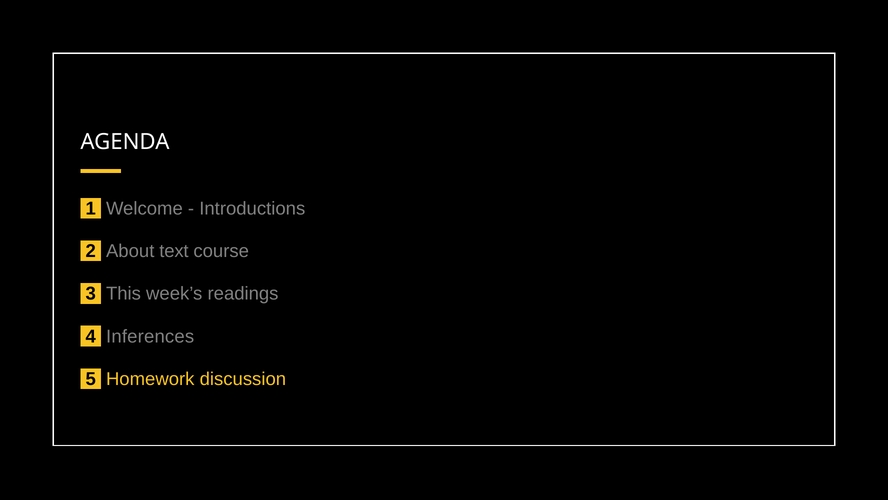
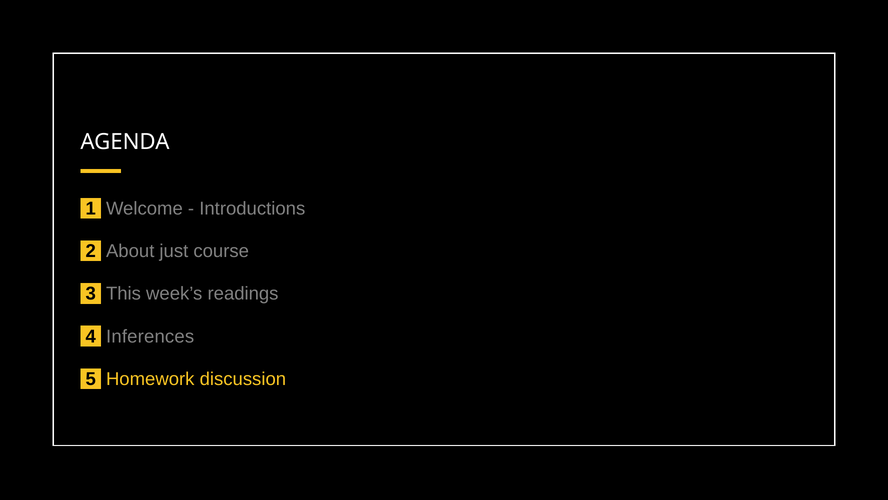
text: text -> just
